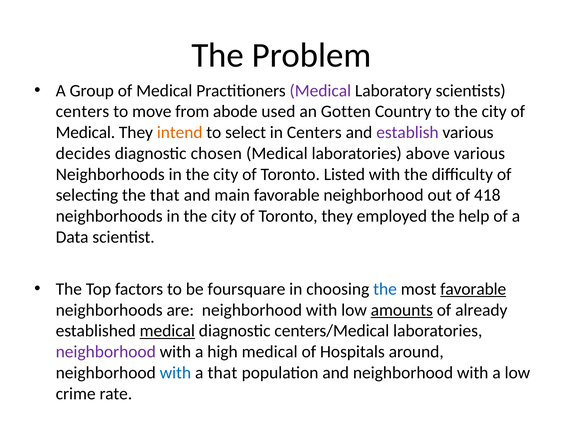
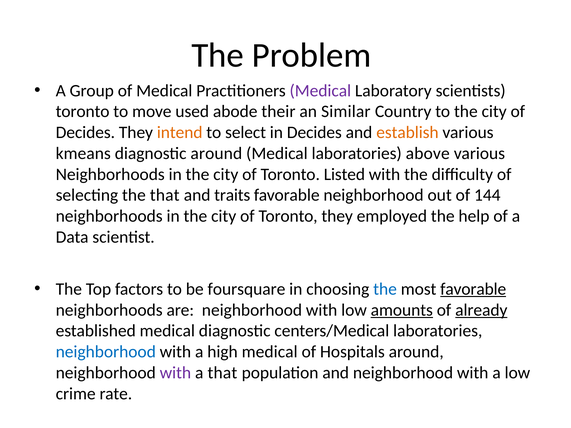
centers at (82, 112): centers -> toronto
from: from -> used
used: used -> their
Gotten: Gotten -> Similar
Medical at (85, 133): Medical -> Decides
in Centers: Centers -> Decides
establish colour: purple -> orange
decides: decides -> kmeans
diagnostic chosen: chosen -> around
main: main -> traits
418: 418 -> 144
already underline: none -> present
medical at (167, 331) underline: present -> none
neighborhood at (106, 352) colour: purple -> blue
with at (175, 373) colour: blue -> purple
